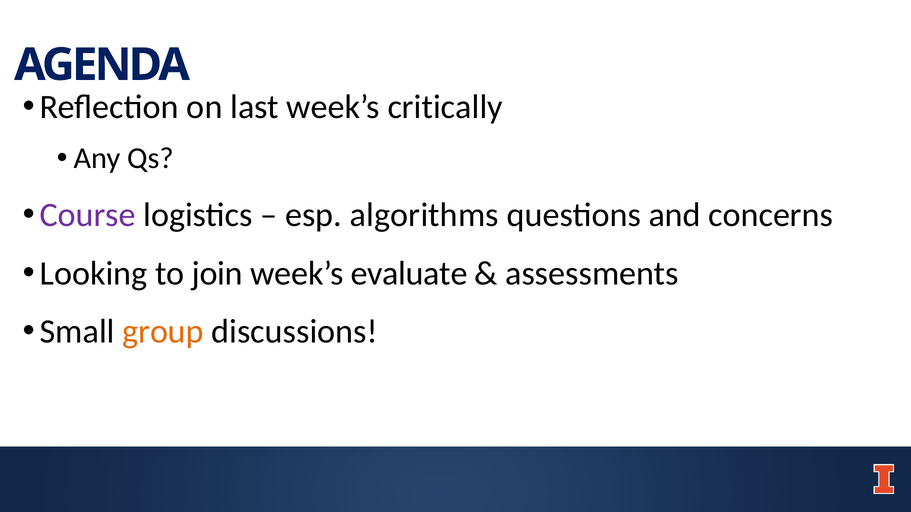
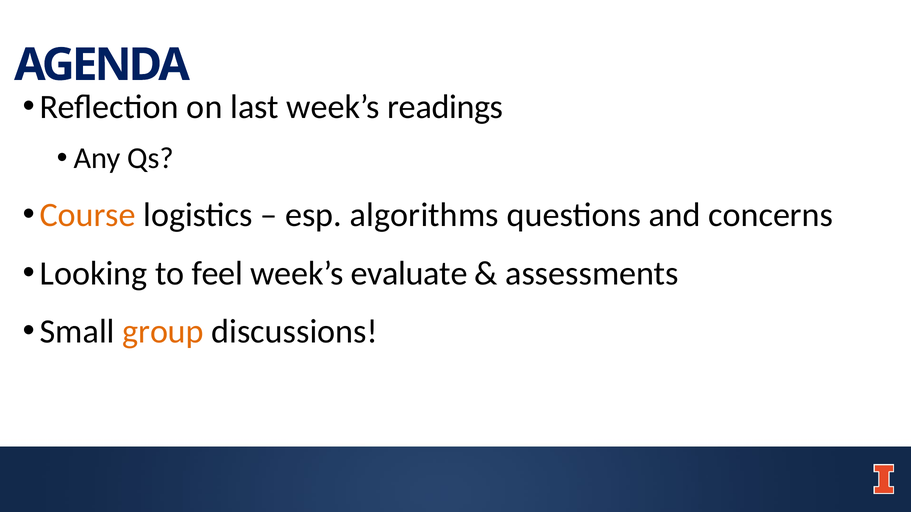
critically: critically -> readings
Course colour: purple -> orange
join: join -> feel
